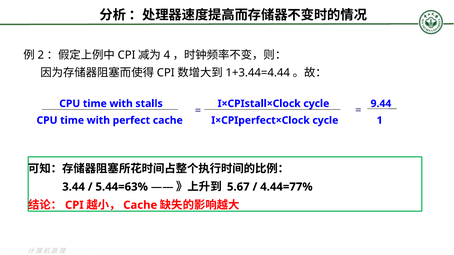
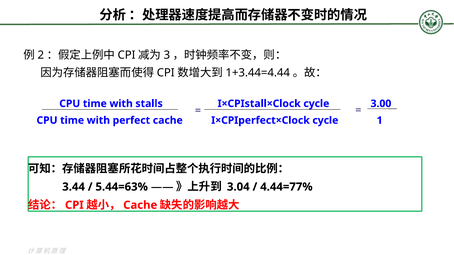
4: 4 -> 3
9.44: 9.44 -> 3.00
5.67: 5.67 -> 3.04
